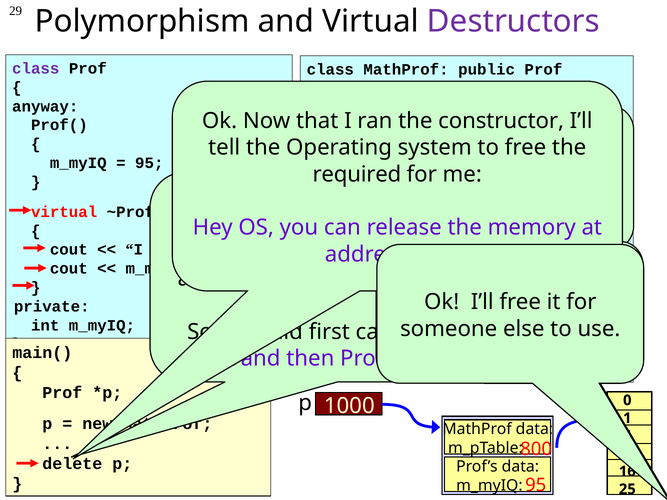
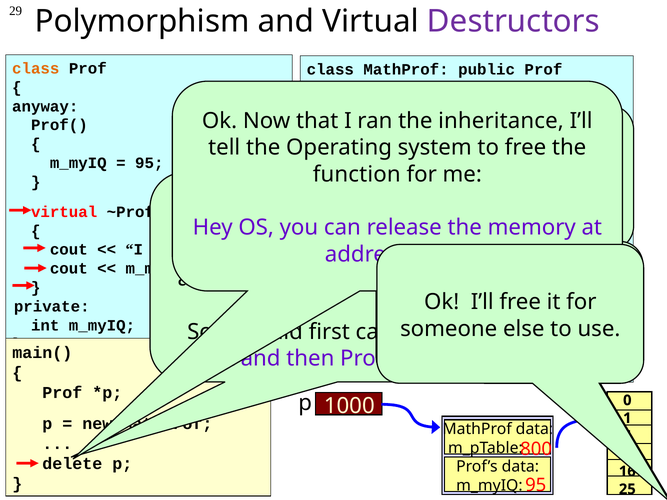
class at (36, 69) colour: purple -> orange
constructor: constructor -> inheritance
required: required -> function
